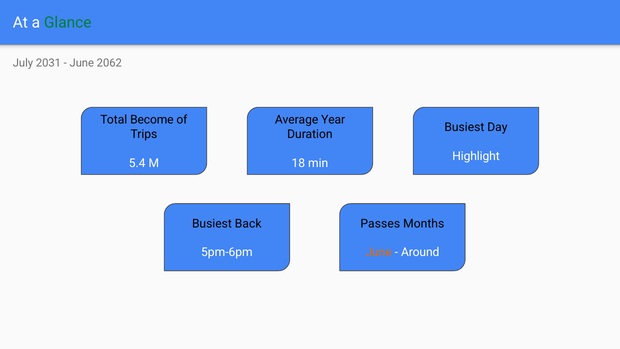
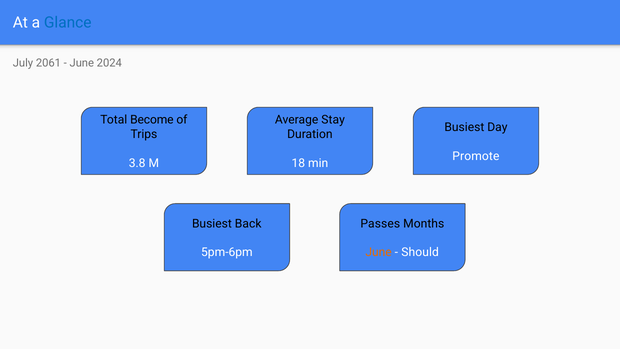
Glance colour: green -> blue
2031: 2031 -> 2061
2062: 2062 -> 2024
Year: Year -> Stay
Highlight: Highlight -> Promote
5.4: 5.4 -> 3.8
Around: Around -> Should
